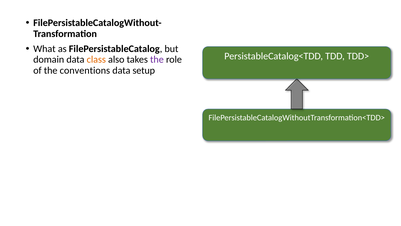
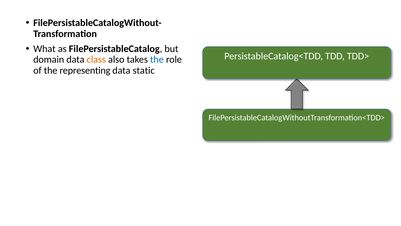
the at (157, 60) colour: purple -> blue
conventions: conventions -> representing
setup: setup -> static
